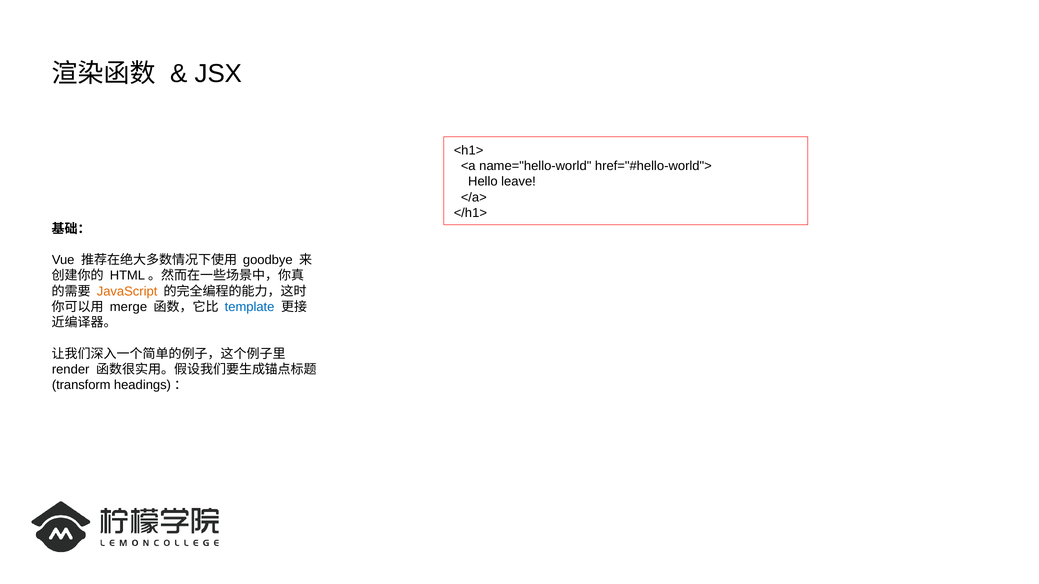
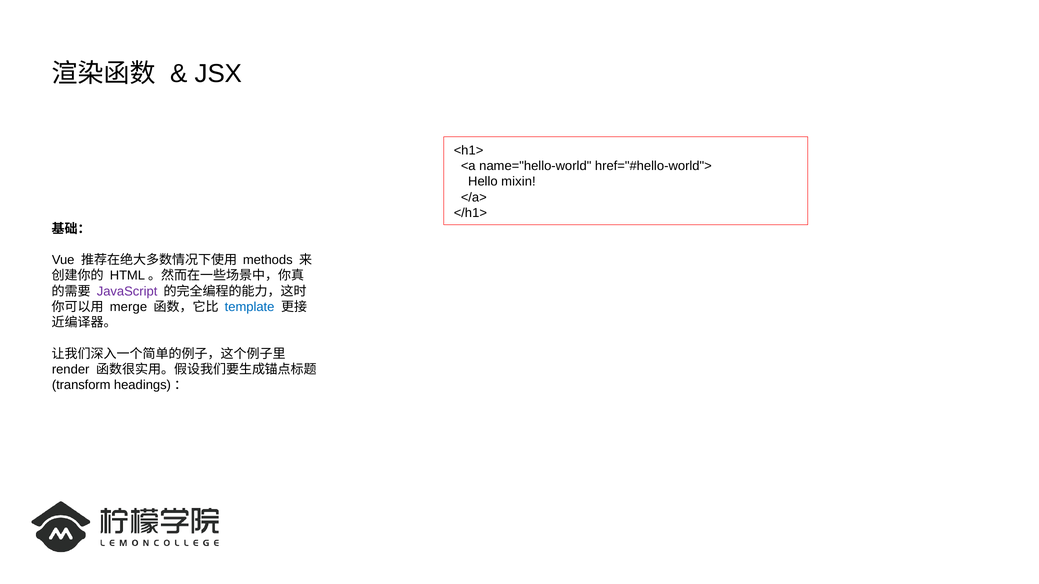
leave: leave -> mixin
goodbye: goodbye -> methods
JavaScript colour: orange -> purple
